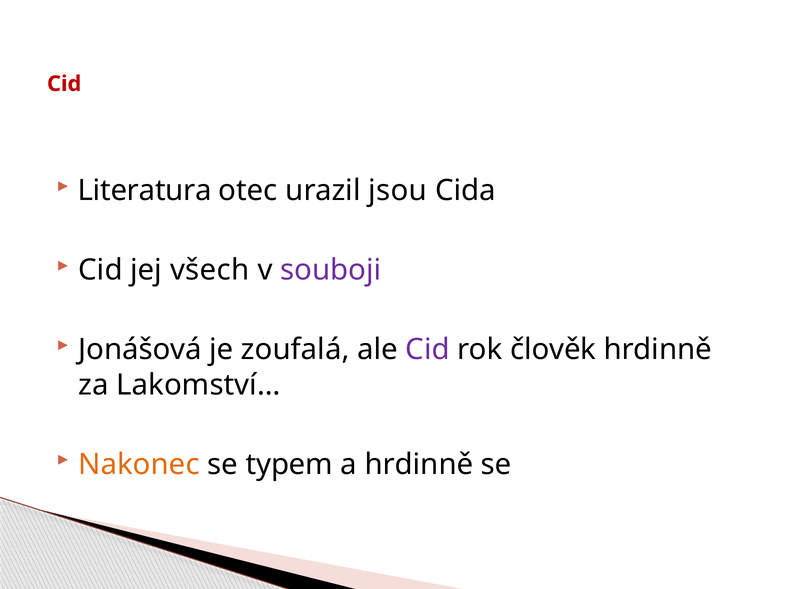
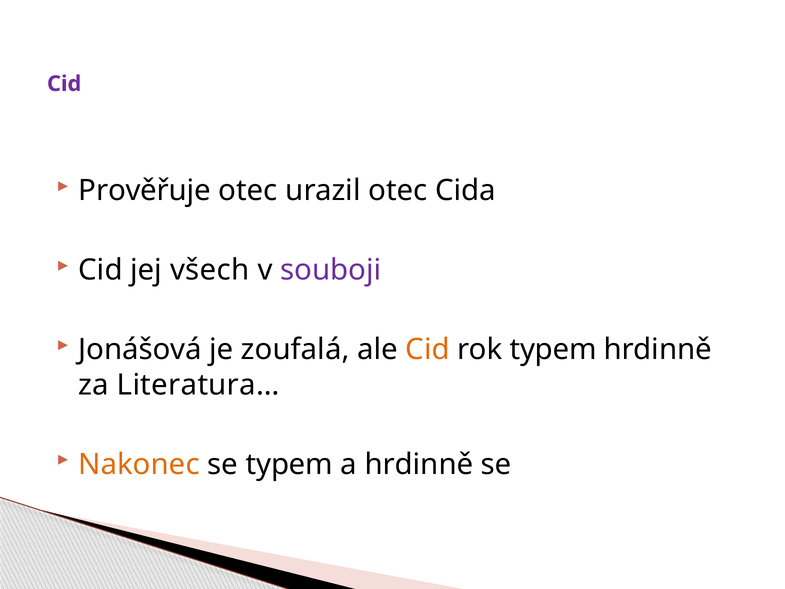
Cid at (64, 84) colour: red -> purple
Literatura: Literatura -> Prověřuje
urazil jsou: jsou -> otec
Cid at (428, 349) colour: purple -> orange
rok člověk: člověk -> typem
Lakomství…: Lakomství… -> Literatura…
